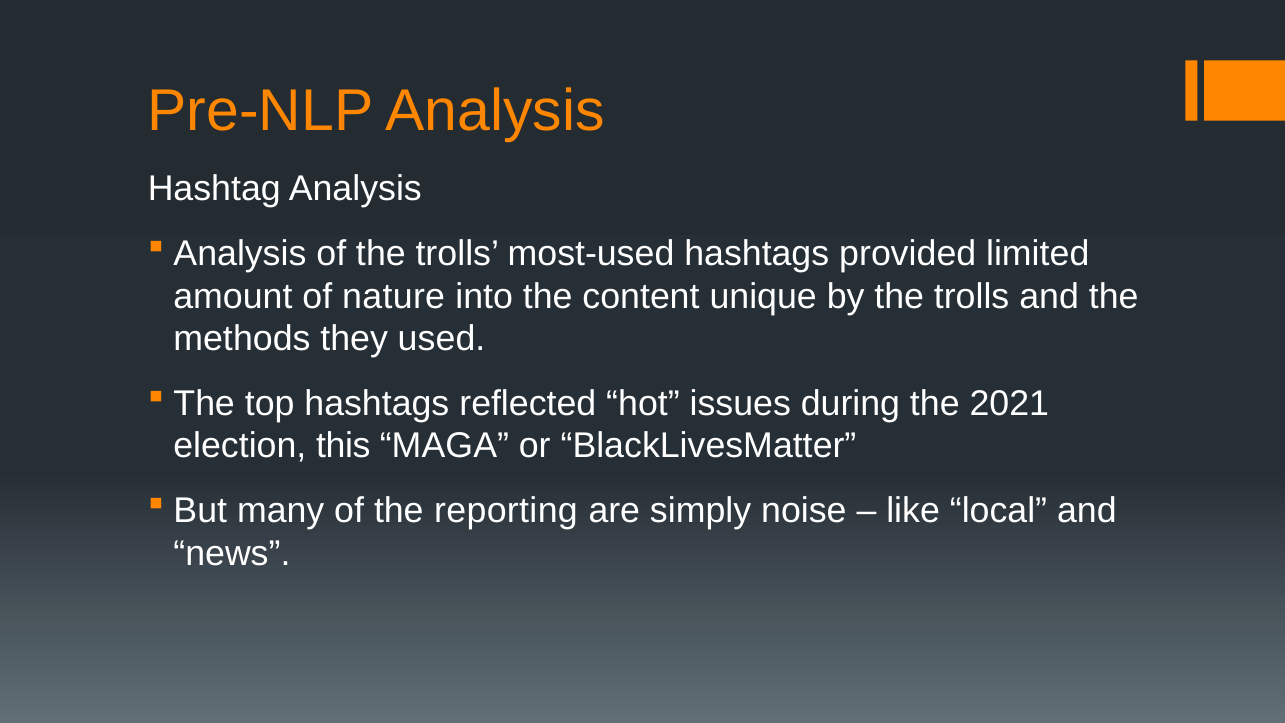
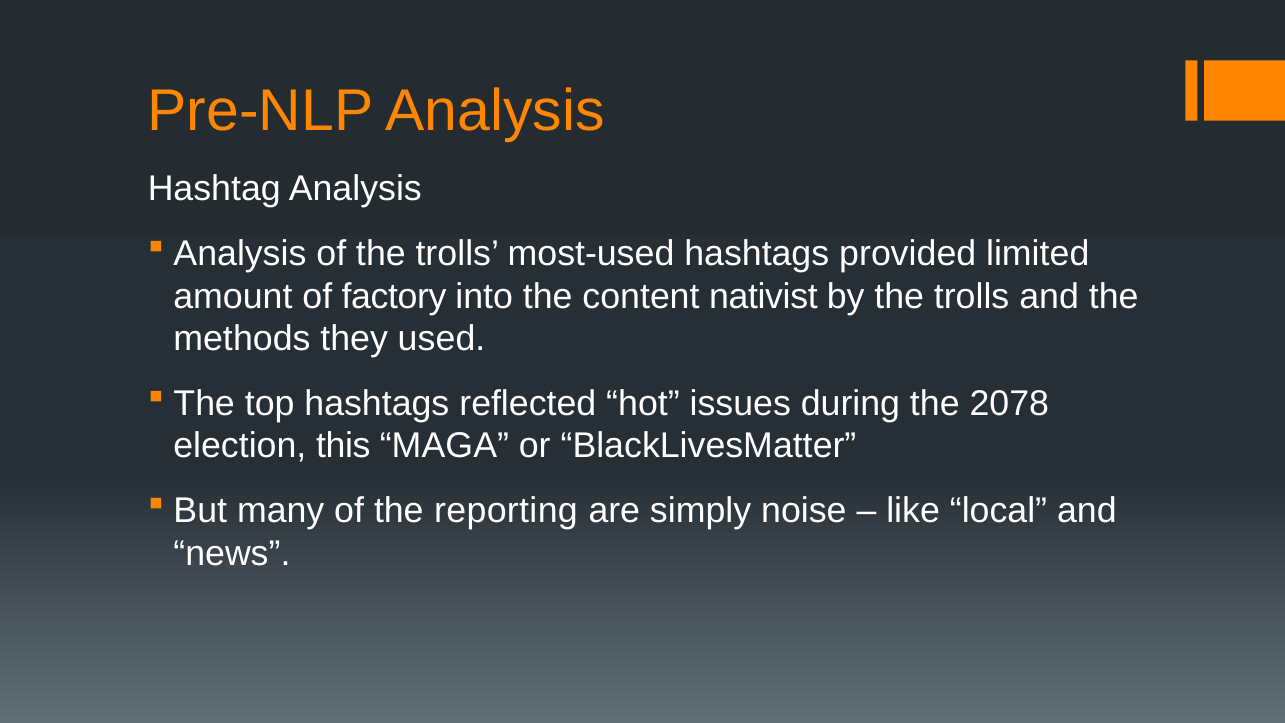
nature: nature -> factory
unique: unique -> nativist
2021: 2021 -> 2078
